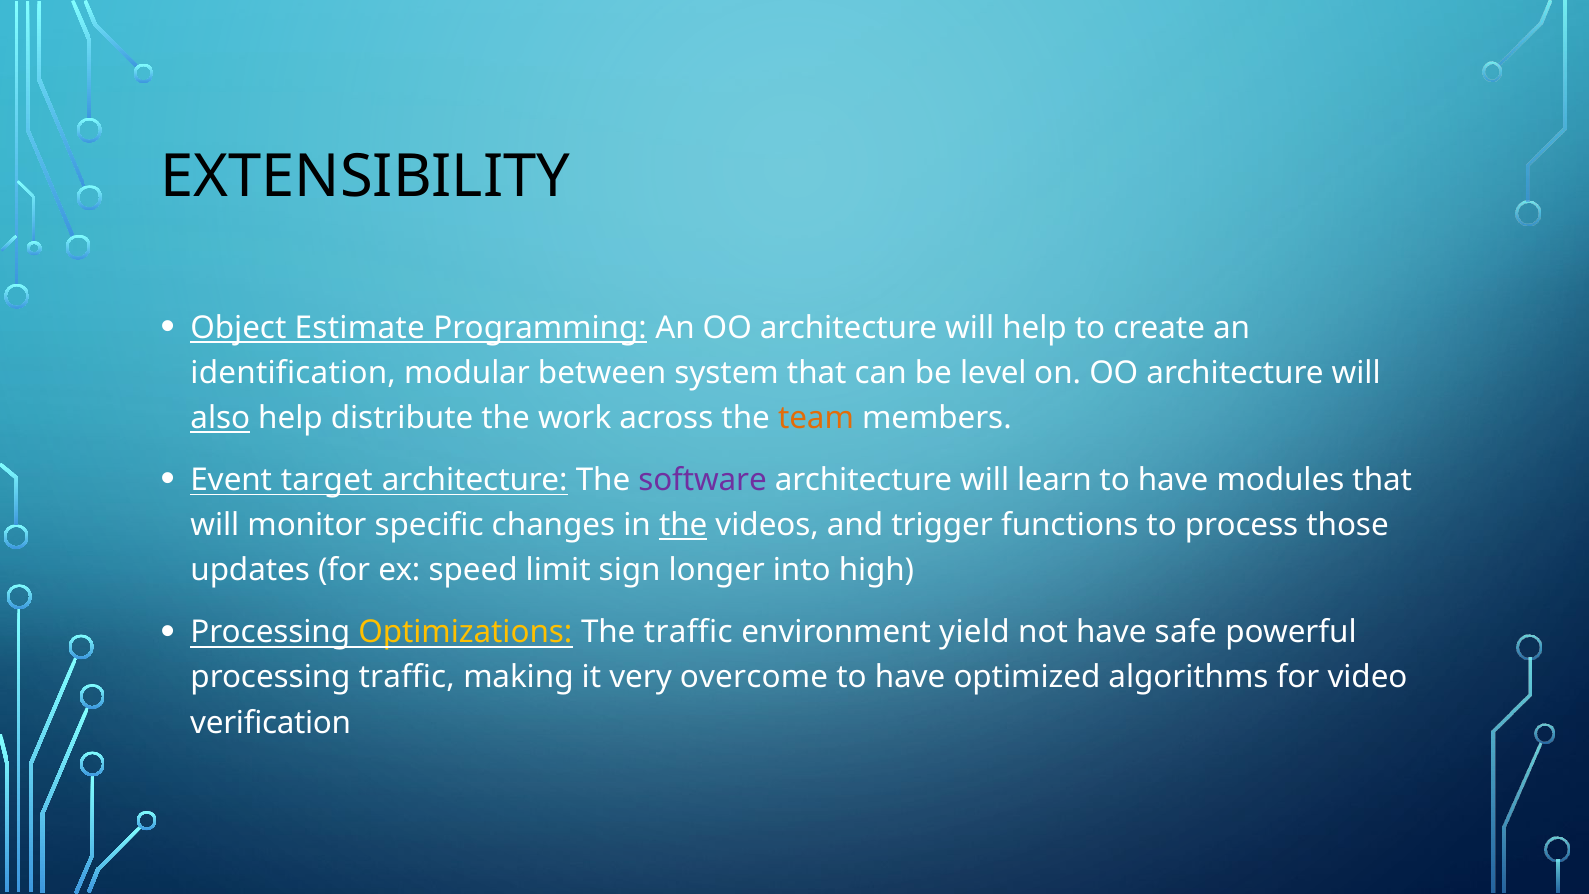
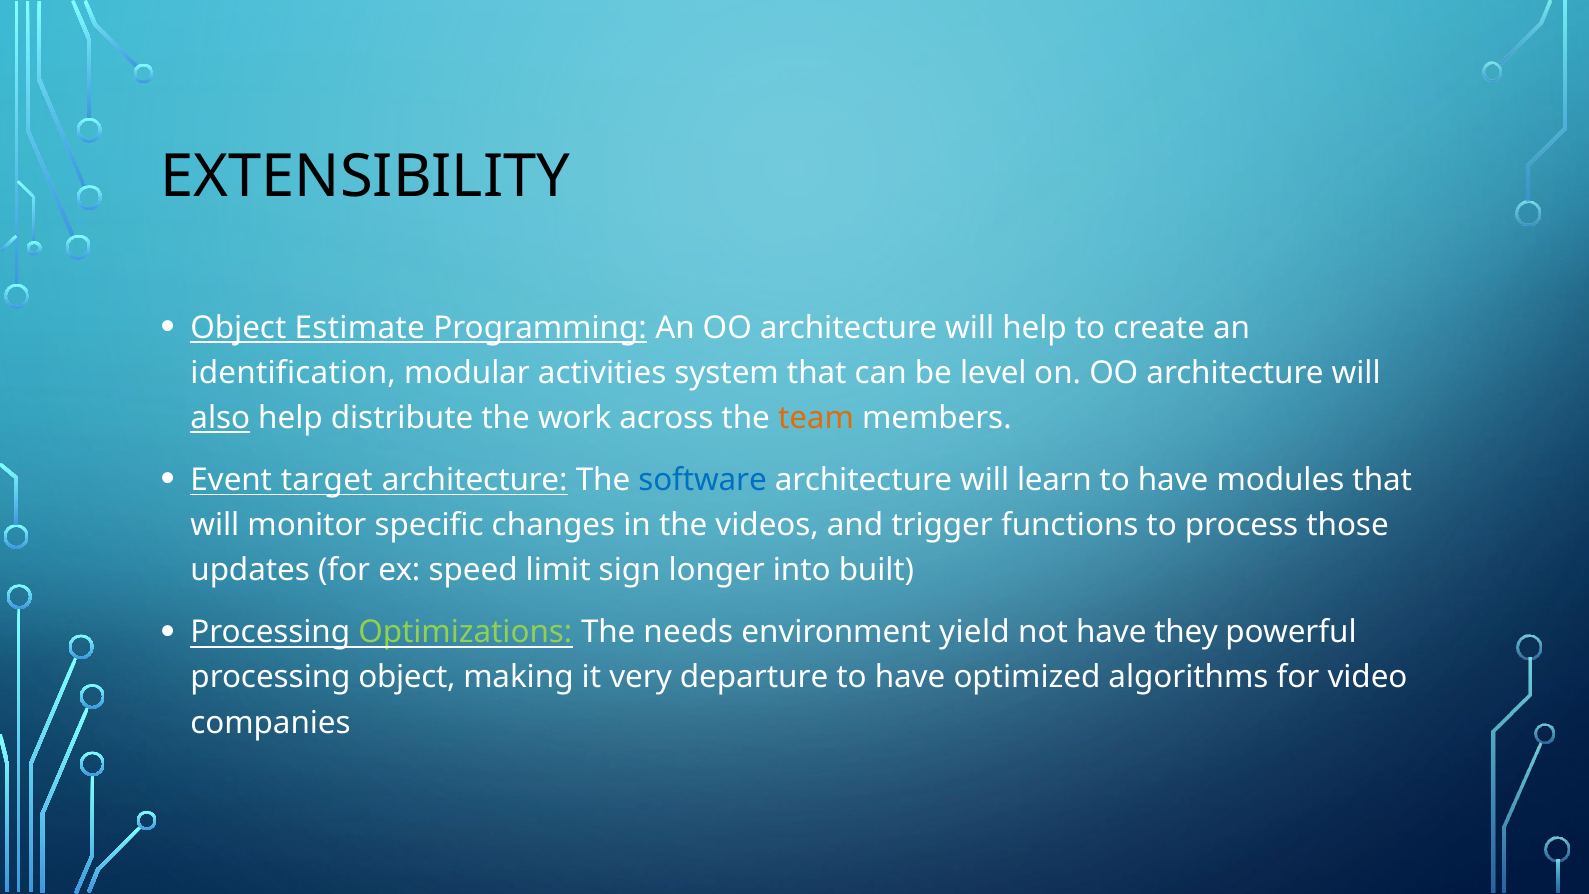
between: between -> activities
software colour: purple -> blue
the at (683, 525) underline: present -> none
high: high -> built
Optimizations colour: yellow -> light green
The traffic: traffic -> needs
safe: safe -> they
processing traffic: traffic -> object
overcome: overcome -> departure
verification: verification -> companies
